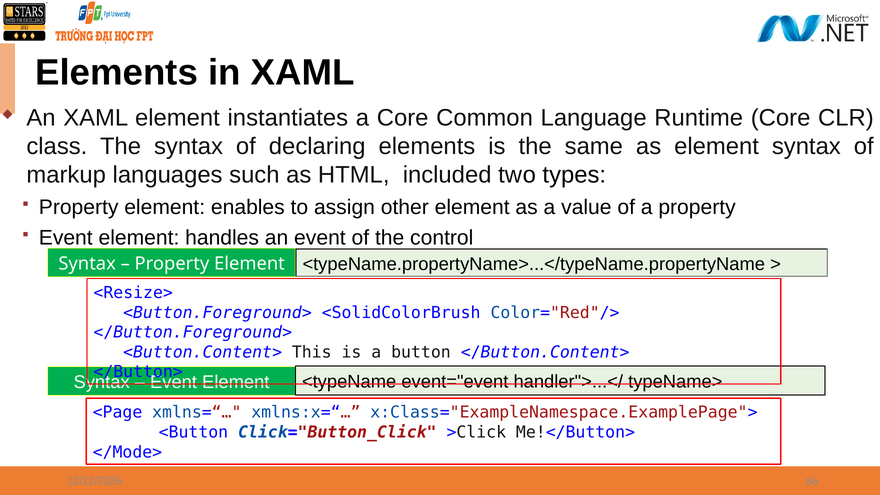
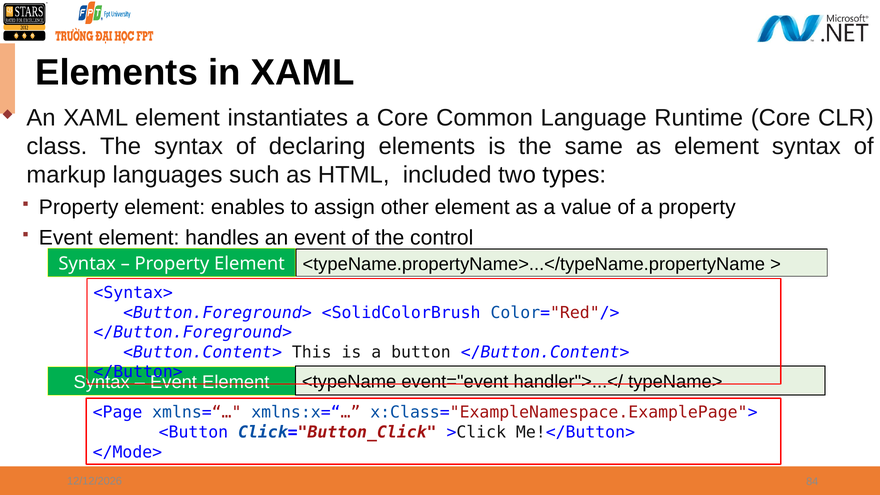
<Resize>: <Resize> -> <Syntax>
86: 86 -> 84
